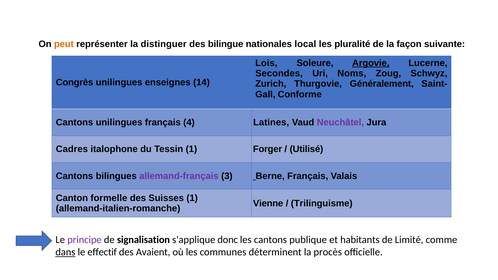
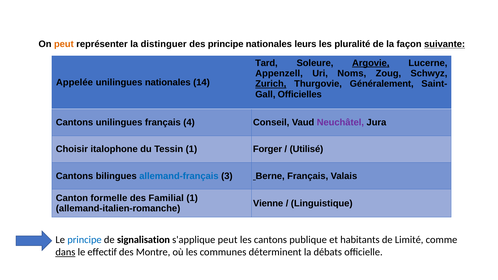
des bilingue: bilingue -> principe
local: local -> leurs
suivante underline: none -> present
Lois: Lois -> Tard
Secondes: Secondes -> Appenzell
Congrès: Congrès -> Appelée
unilingues enseignes: enseignes -> nationales
Zurich underline: none -> present
Conforme: Conforme -> Officielles
Latines: Latines -> Conseil
Cadres: Cadres -> Choisir
allemand-français colour: purple -> blue
Suisses: Suisses -> Familial
Trilinguisme: Trilinguisme -> Linguistique
principe at (84, 240) colour: purple -> blue
s'applique donc: donc -> peut
Avaient: Avaient -> Montre
procès: procès -> débats
